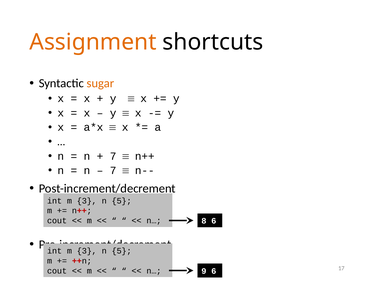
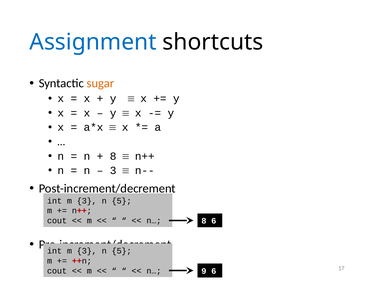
Assignment colour: orange -> blue
7 at (113, 156): 7 -> 8
7 at (113, 170): 7 -> 3
